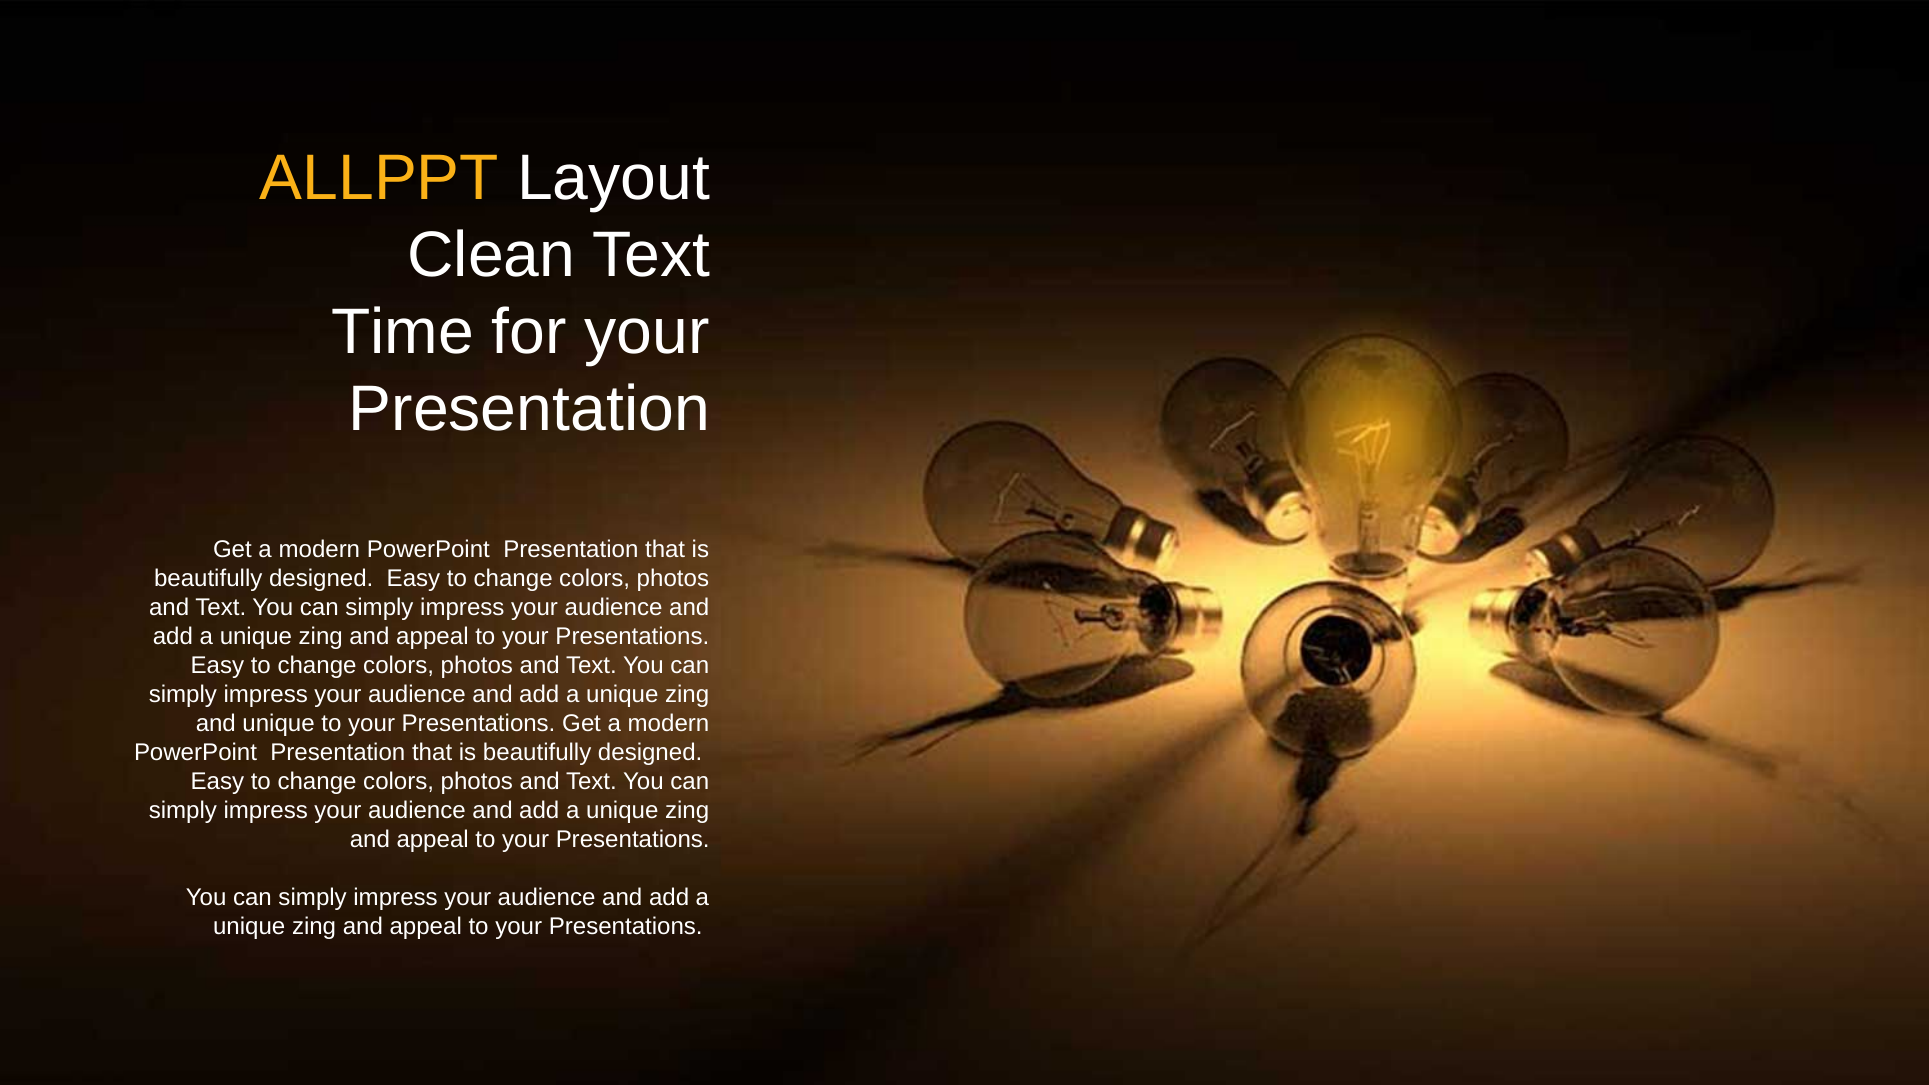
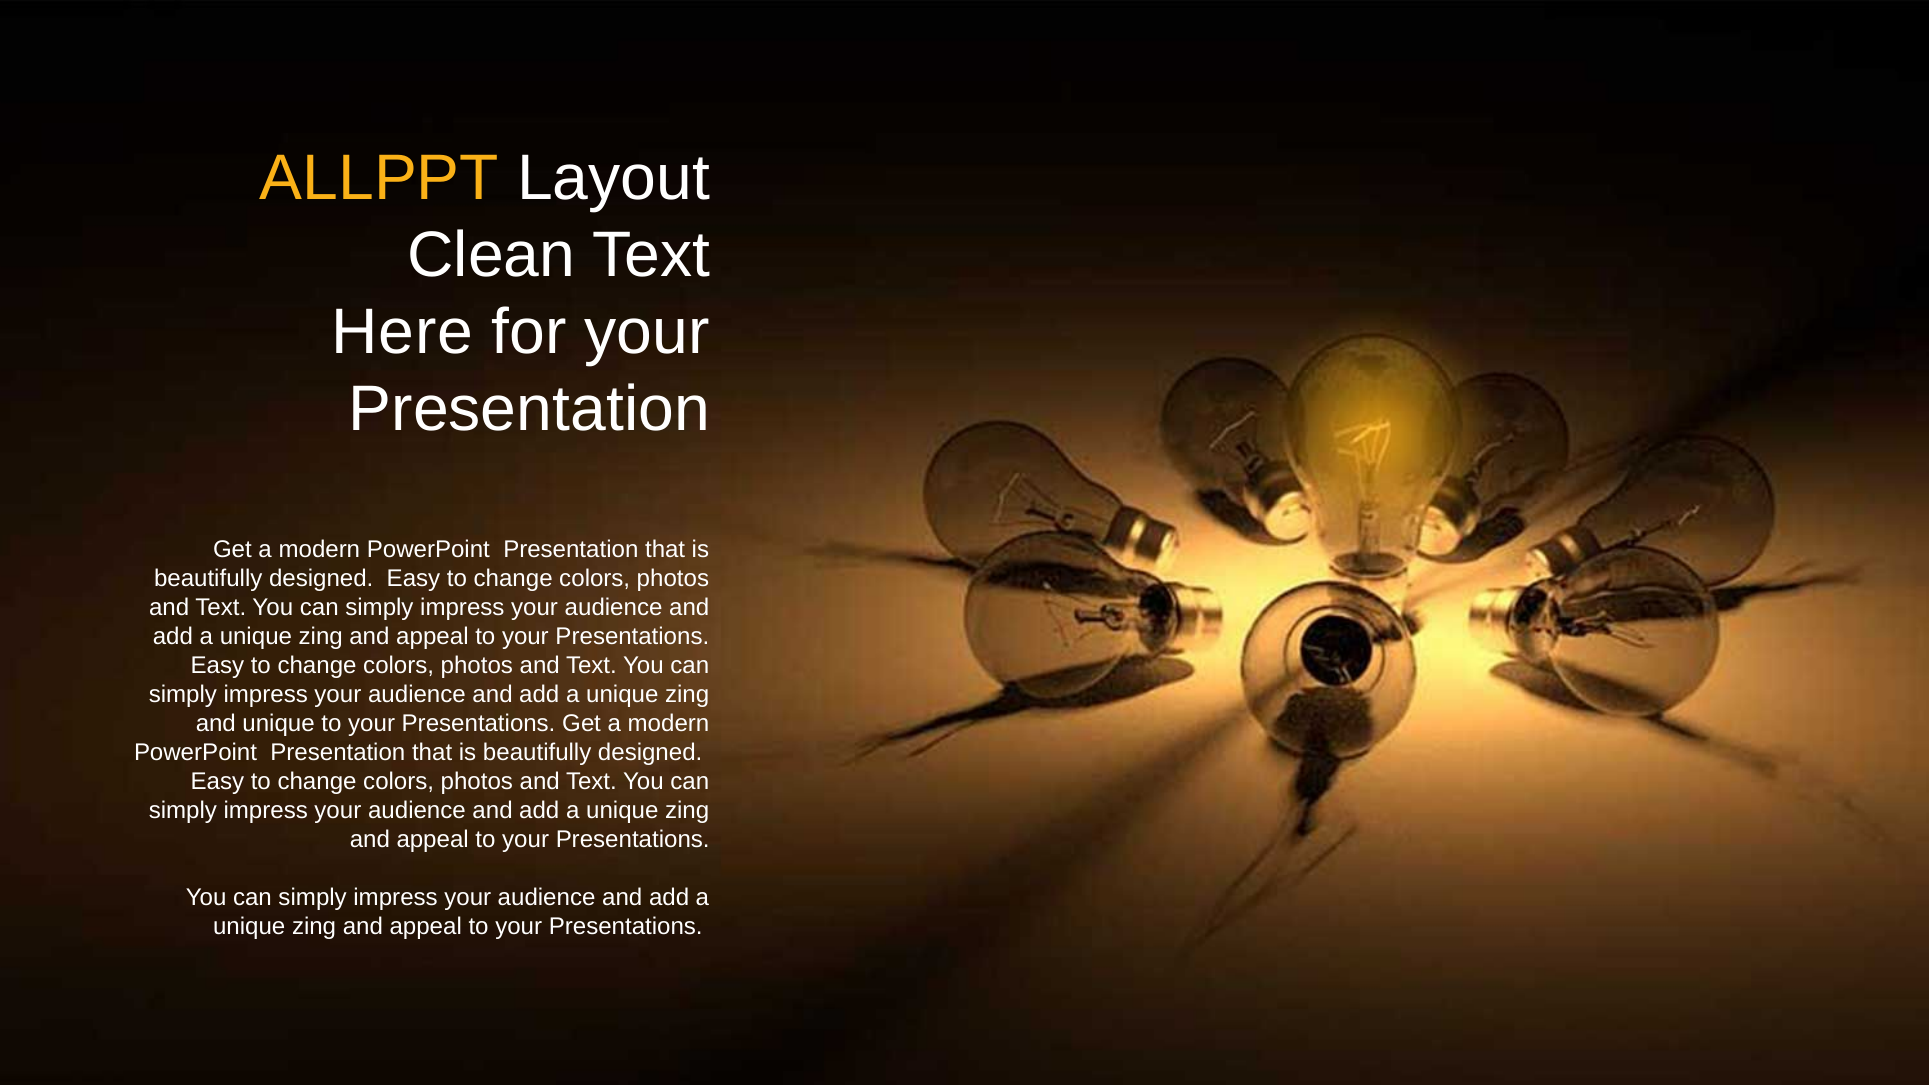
Time: Time -> Here
